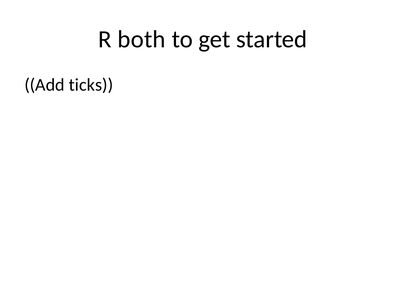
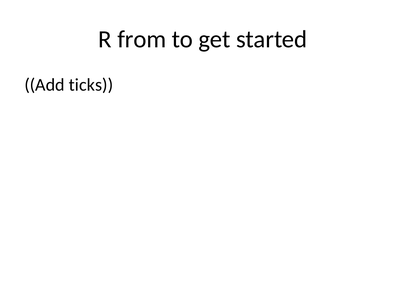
both: both -> from
